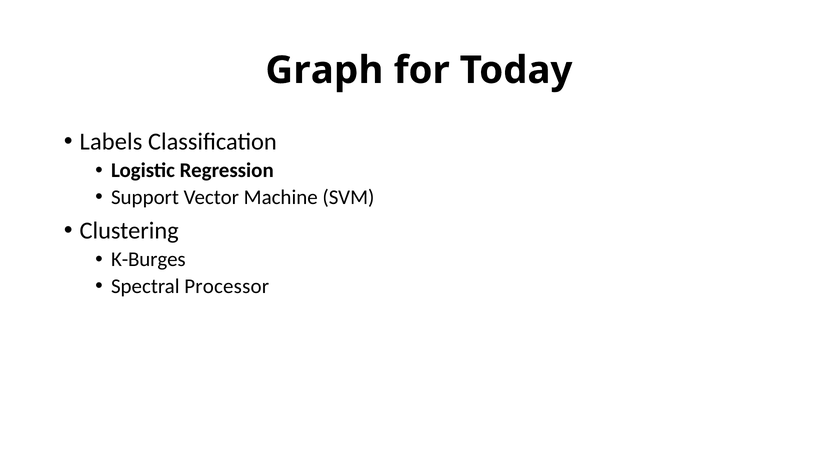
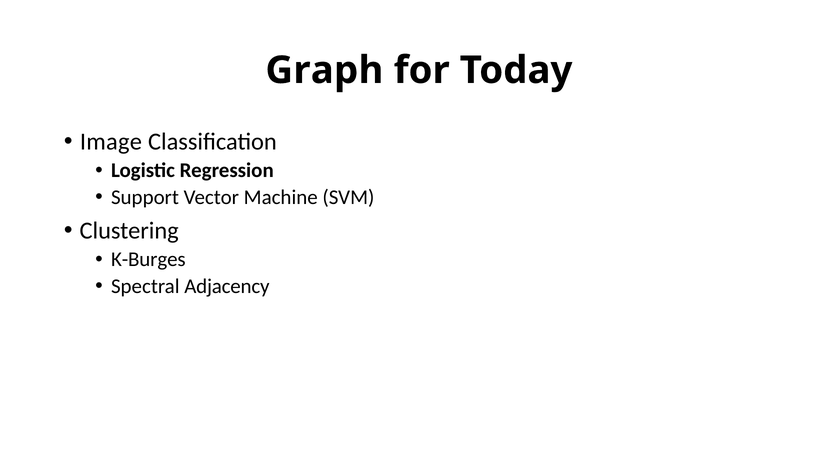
Labels: Labels -> Image
Processor: Processor -> Adjacency
